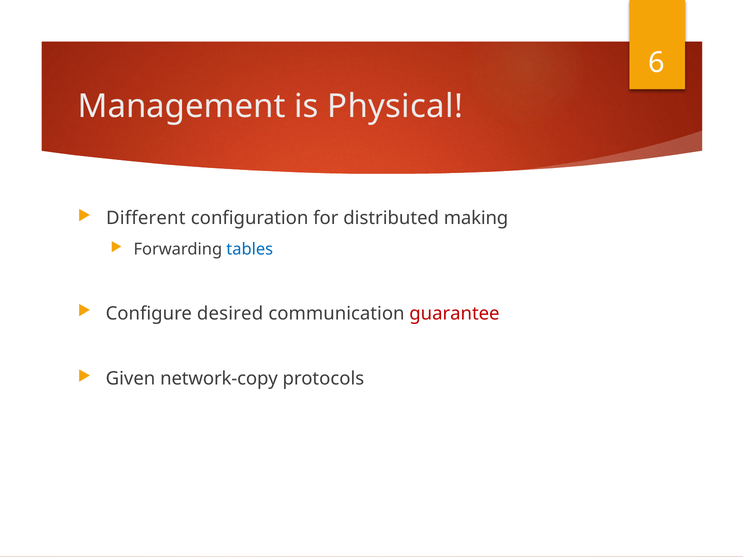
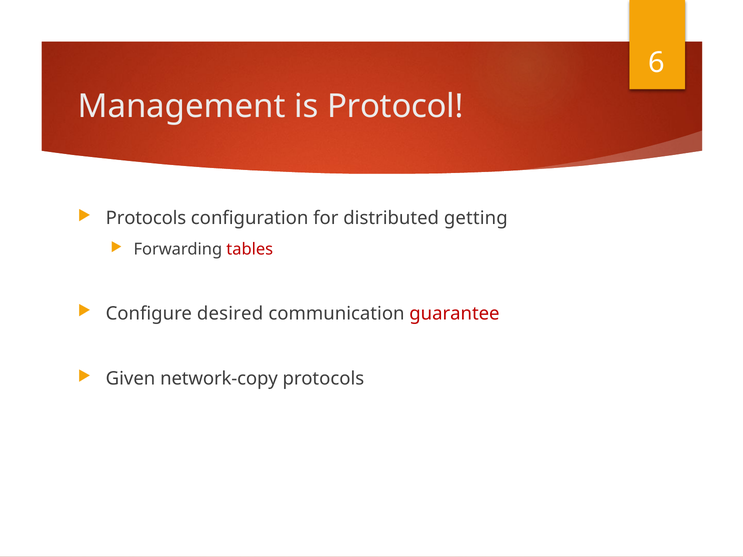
Physical: Physical -> Protocol
Different at (146, 218): Different -> Protocols
making: making -> getting
tables colour: blue -> red
